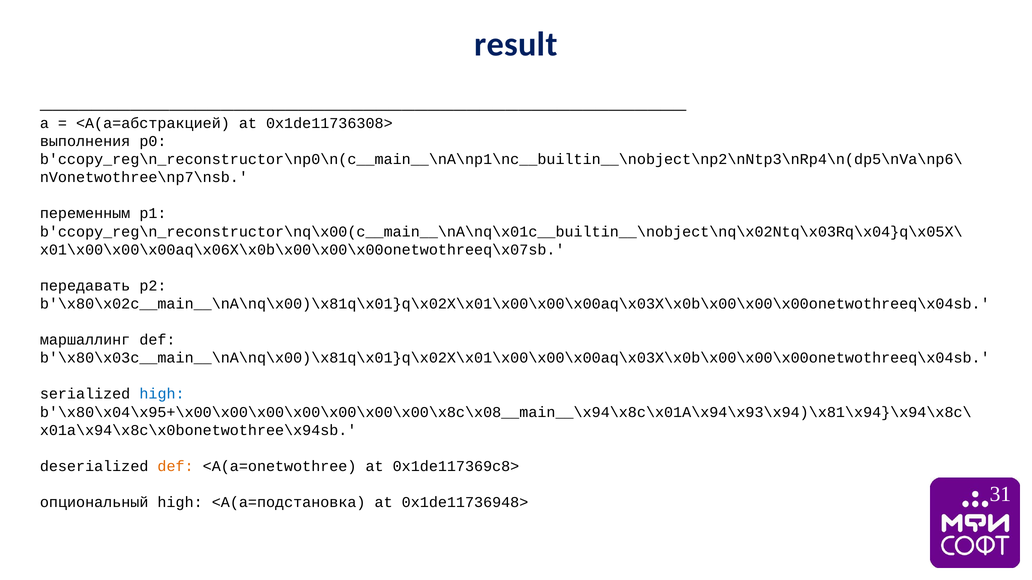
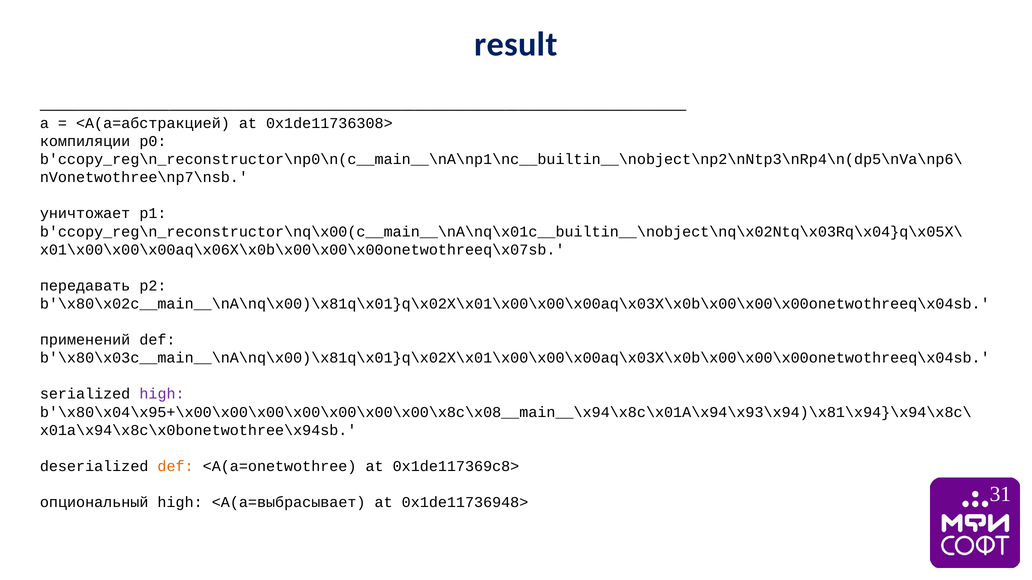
выполнения: выполнения -> компиляции
переменным: переменным -> уничтожает
маршаллинг: маршаллинг -> применений
high at (162, 394) colour: blue -> purple
<A(a=подстановка: <A(a=подстановка -> <A(a=выбрасывает
